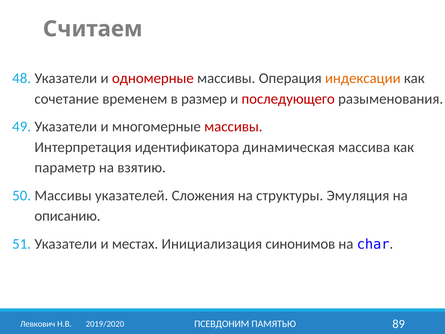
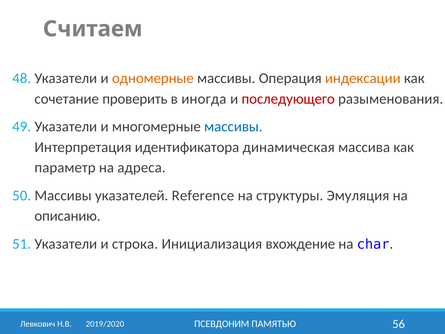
одномерные colour: red -> orange
временем: временем -> проверить
размер: размер -> иногда
массивы at (233, 127) colour: red -> blue
взятию: взятию -> адреса
Сложения: Сложения -> Reference
местах: местах -> строка
синонимов: синонимов -> вхождение
89: 89 -> 56
